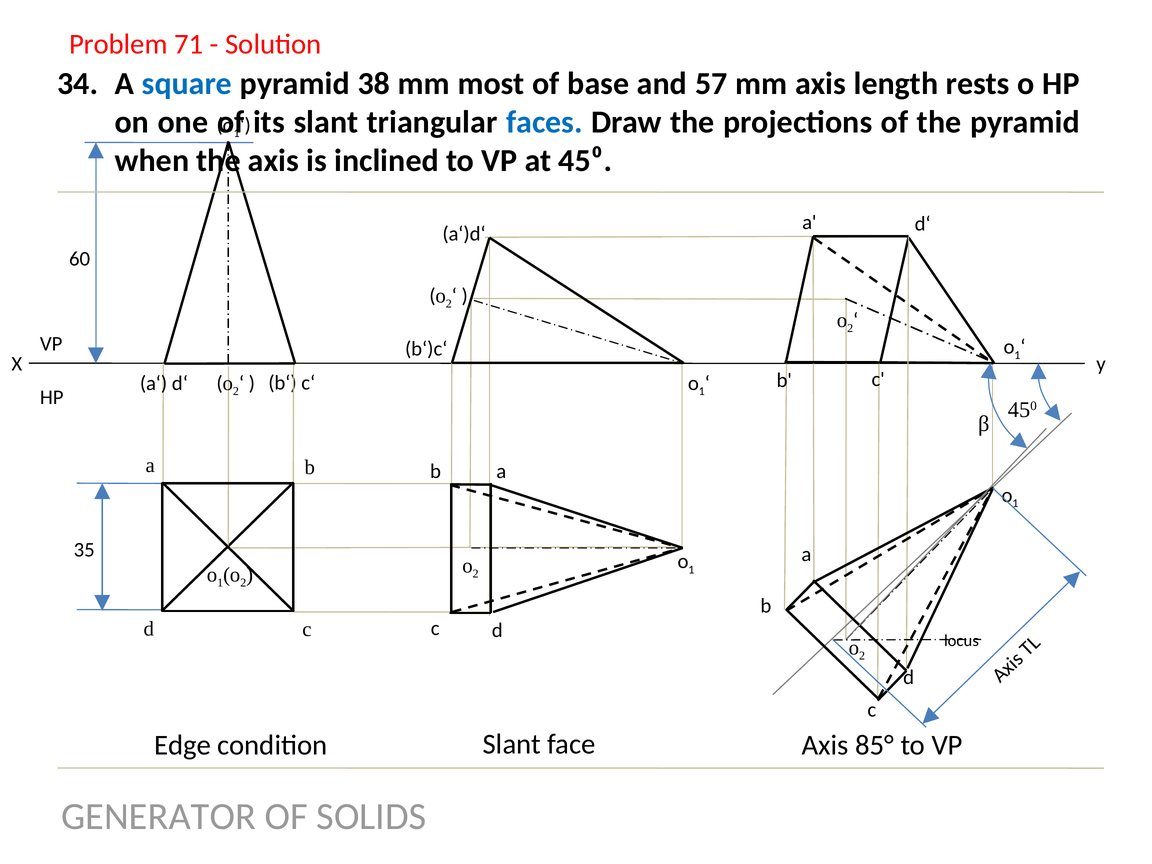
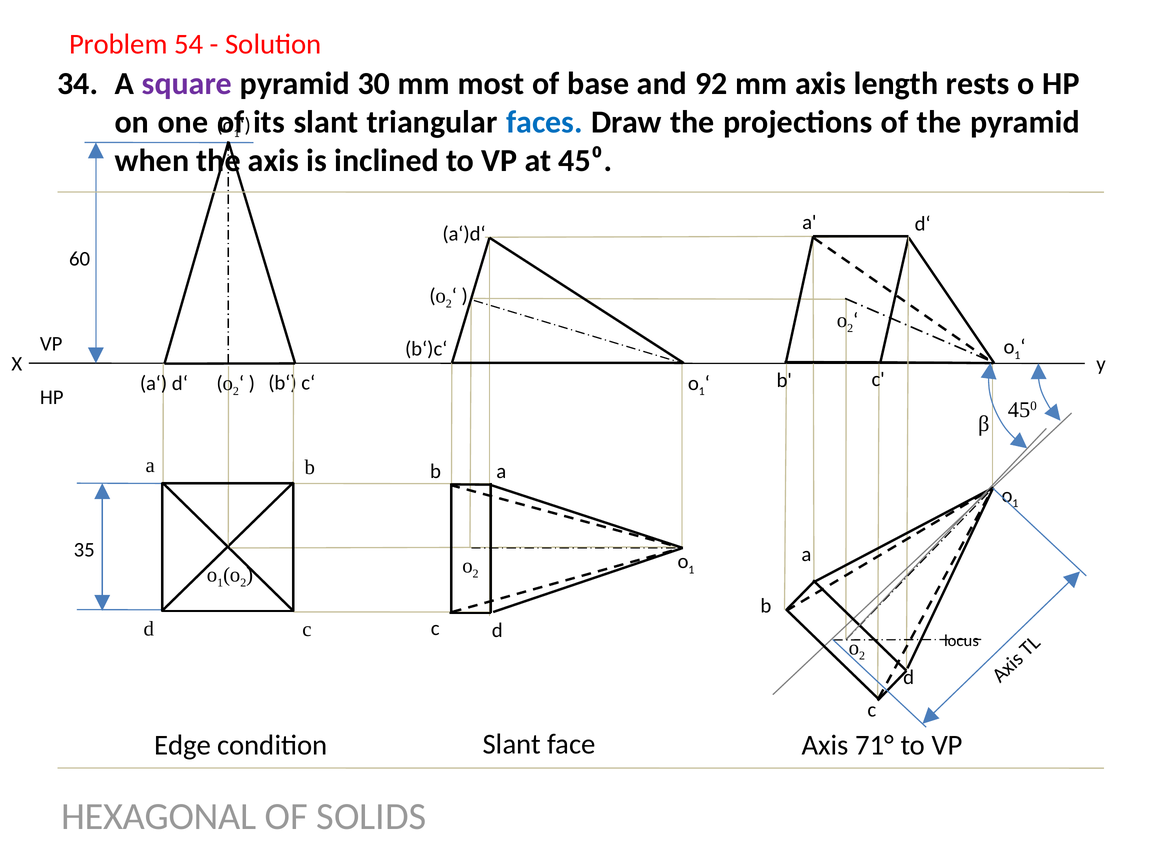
71: 71 -> 54
square colour: blue -> purple
38: 38 -> 30
57: 57 -> 92
85°: 85° -> 71°
GENERATOR: GENERATOR -> HEXAGONAL
